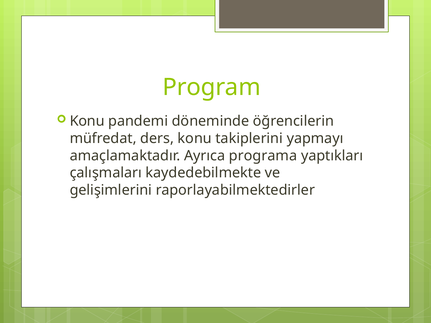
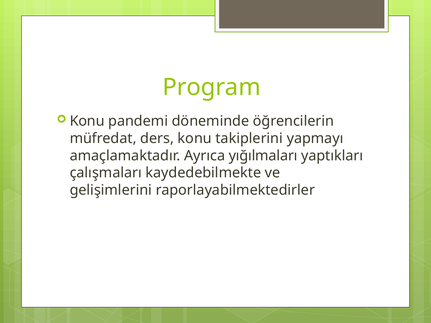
programa: programa -> yığılmaları
